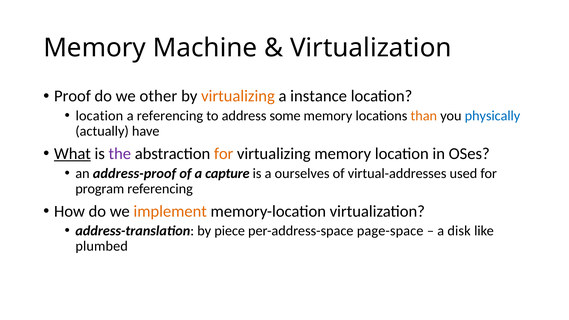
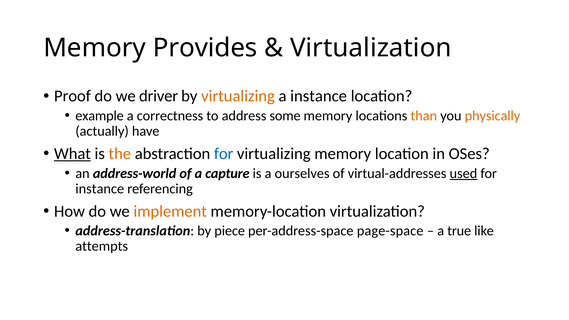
Machine: Machine -> Provides
other: other -> driver
location at (99, 116): location -> example
a referencing: referencing -> correctness
physically colour: blue -> orange
the colour: purple -> orange
for at (224, 154) colour: orange -> blue
address-proof: address-proof -> address-world
used underline: none -> present
program at (100, 189): program -> instance
disk: disk -> true
plumbed: plumbed -> attempts
